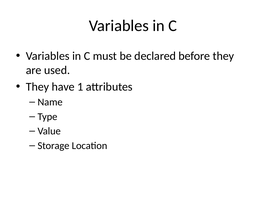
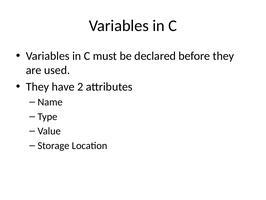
1: 1 -> 2
